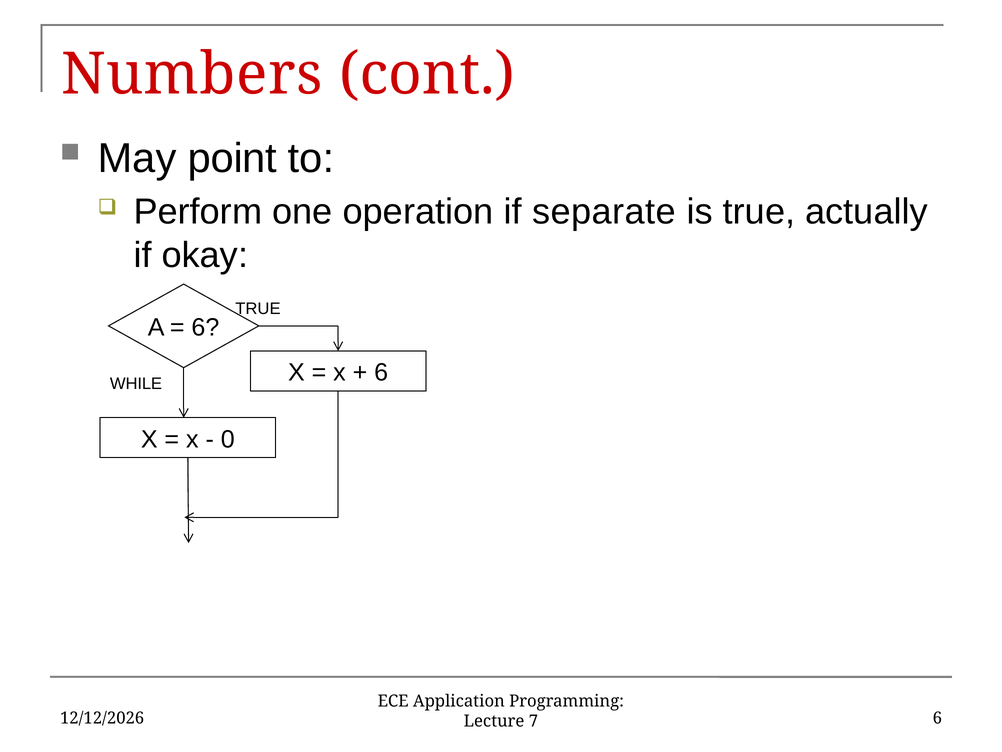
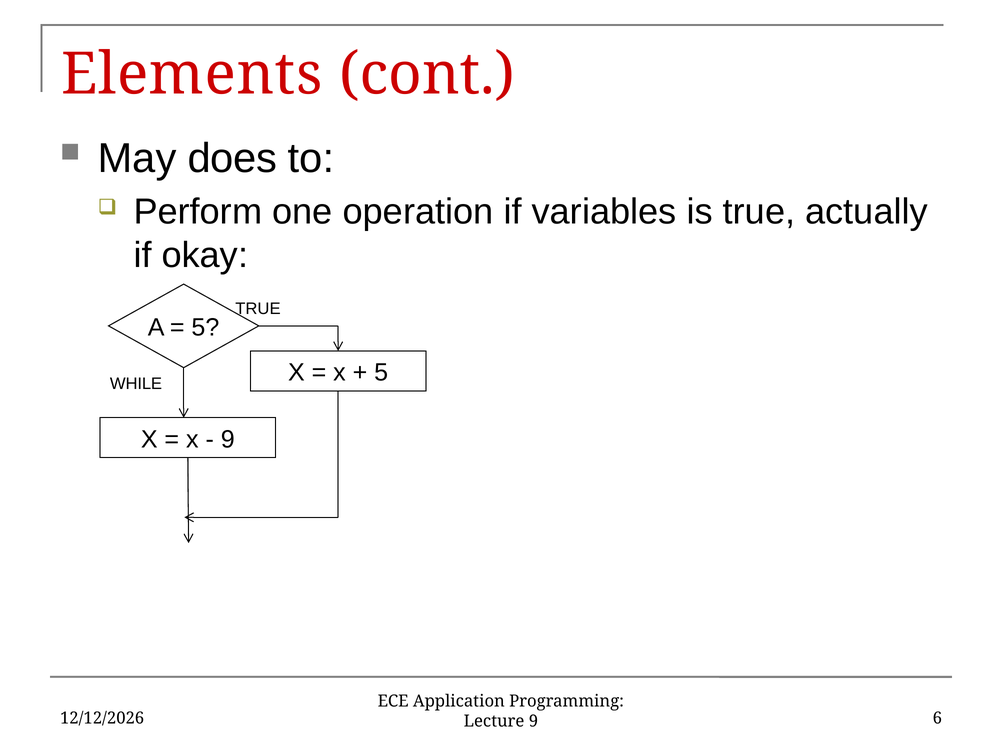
Numbers: Numbers -> Elements
point: point -> does
separate: separate -> variables
6 at (205, 327): 6 -> 5
6 at (381, 372): 6 -> 5
0 at (228, 439): 0 -> 9
Lecture 7: 7 -> 9
